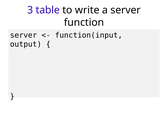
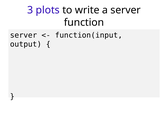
table: table -> plots
